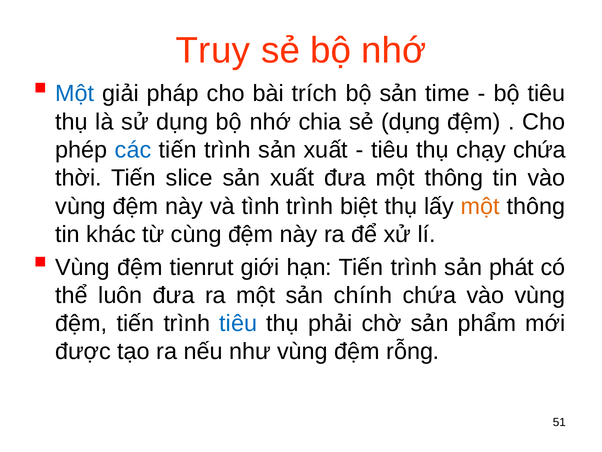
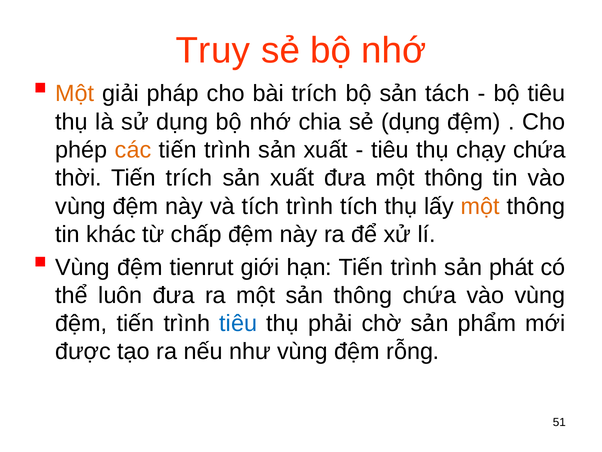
Một at (75, 94) colour: blue -> orange
time: time -> tách
các colour: blue -> orange
Tiến slice: slice -> trích
và tình: tình -> tích
trình biệt: biệt -> tích
cùng: cùng -> chấp
sản chính: chính -> thông
